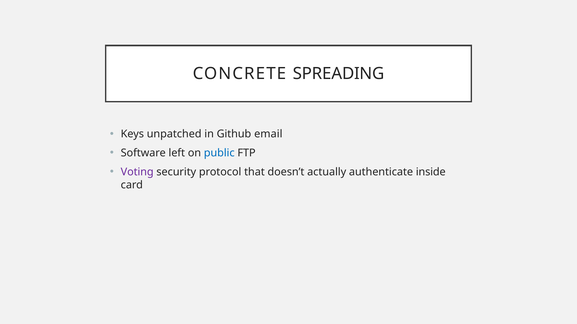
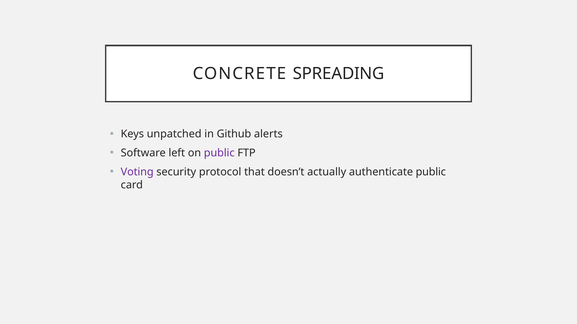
email: email -> alerts
public at (219, 153) colour: blue -> purple
authenticate inside: inside -> public
